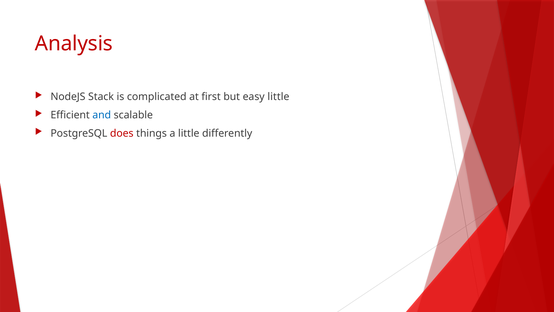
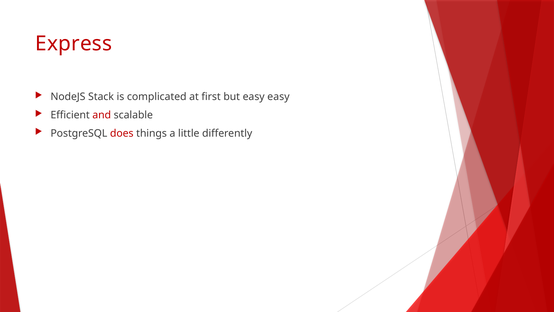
Analysis: Analysis -> Express
easy little: little -> easy
and colour: blue -> red
